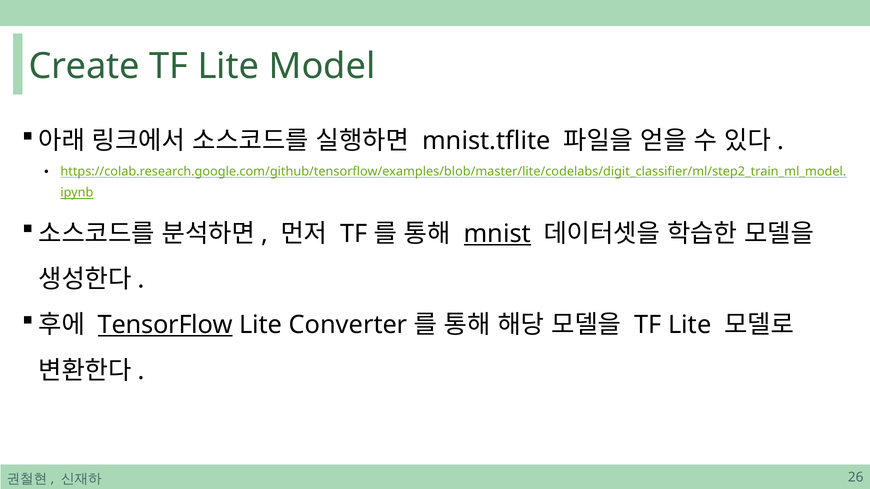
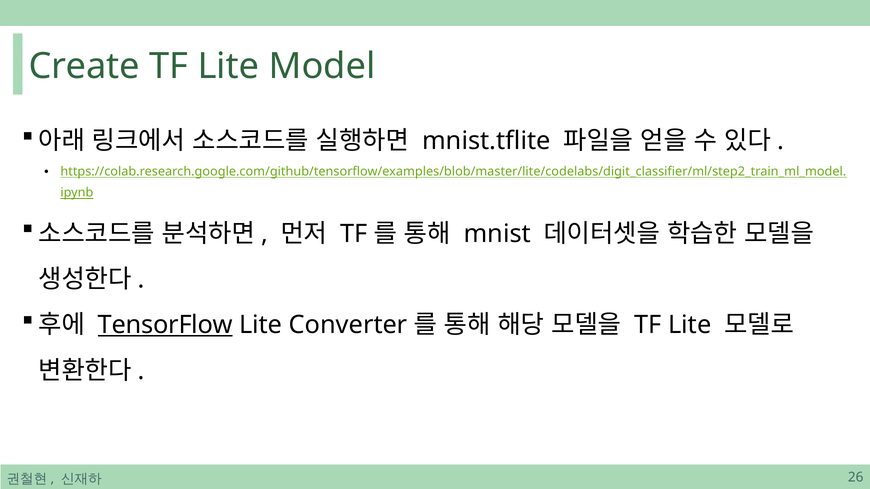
mnist underline: present -> none
